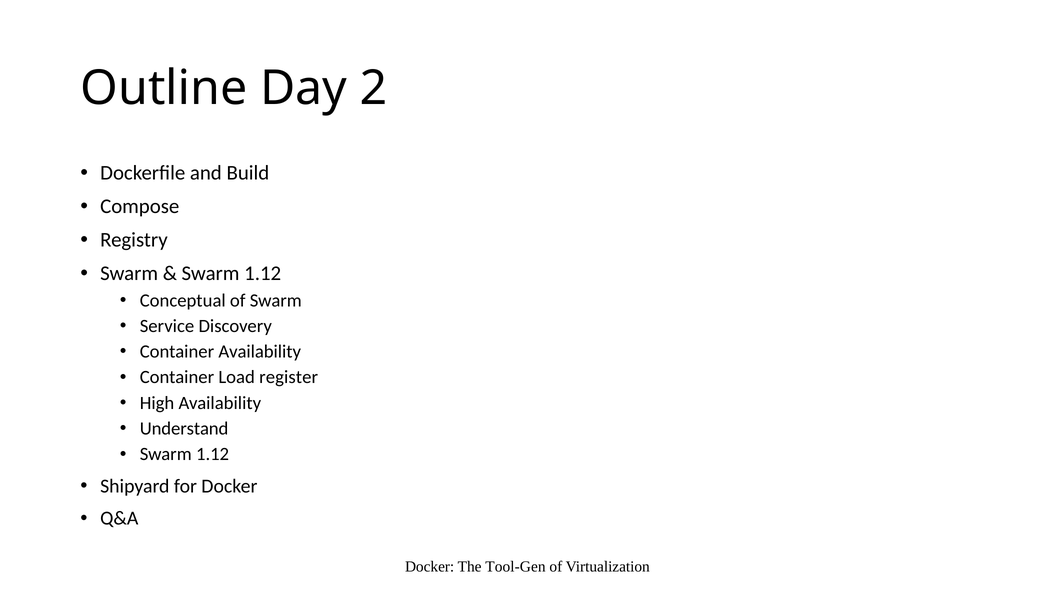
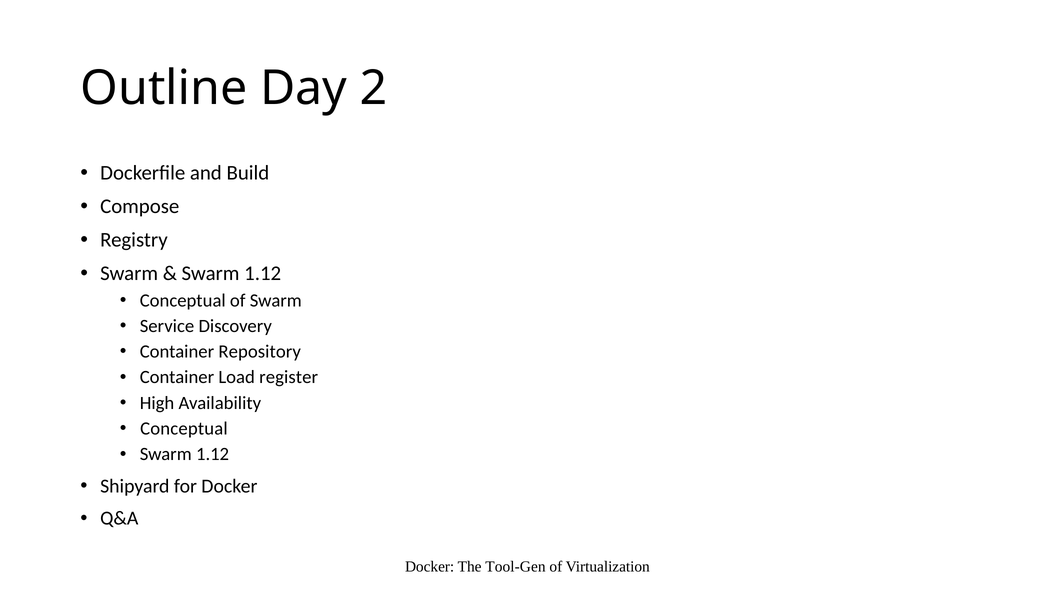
Container Availability: Availability -> Repository
Understand at (184, 429): Understand -> Conceptual
